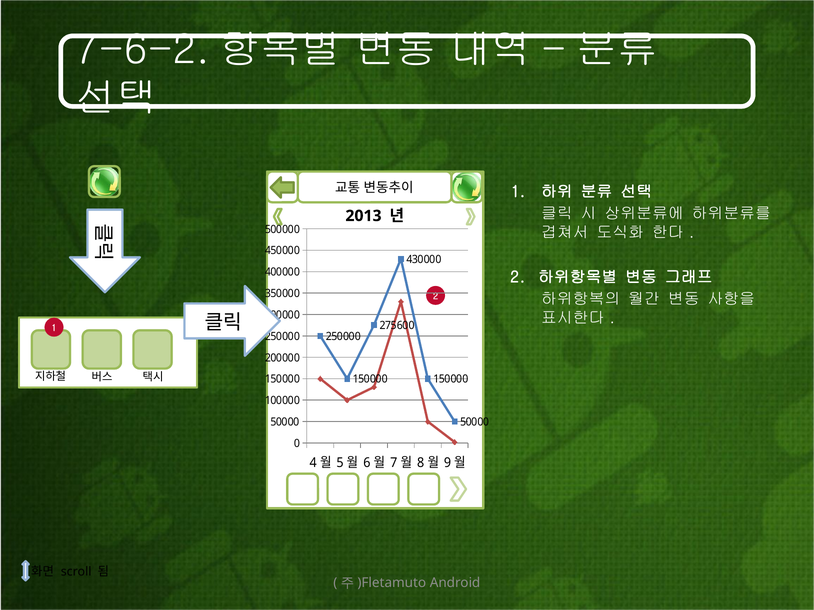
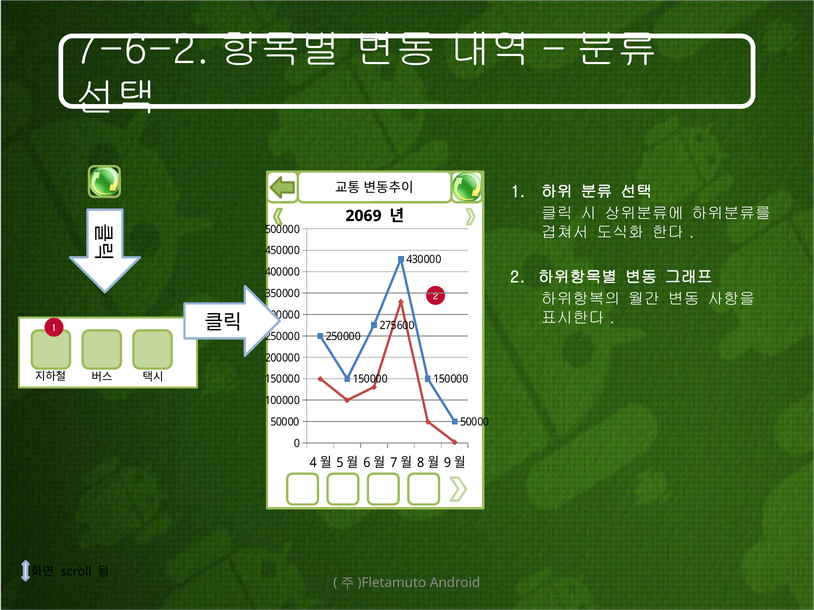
2013: 2013 -> 2069
